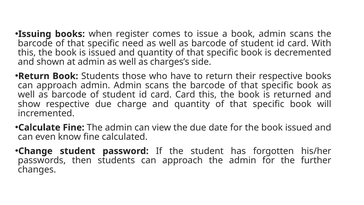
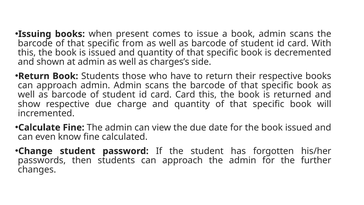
register: register -> present
need: need -> from
